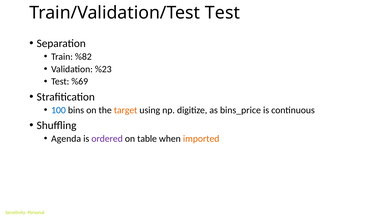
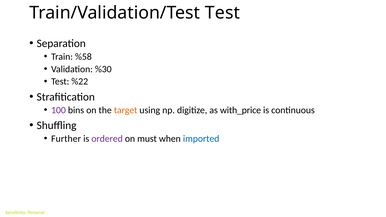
%82: %82 -> %58
%23: %23 -> %30
%69: %69 -> %22
100 colour: blue -> purple
bins_price: bins_price -> with_price
Agenda: Agenda -> Further
table: table -> must
imported colour: orange -> blue
